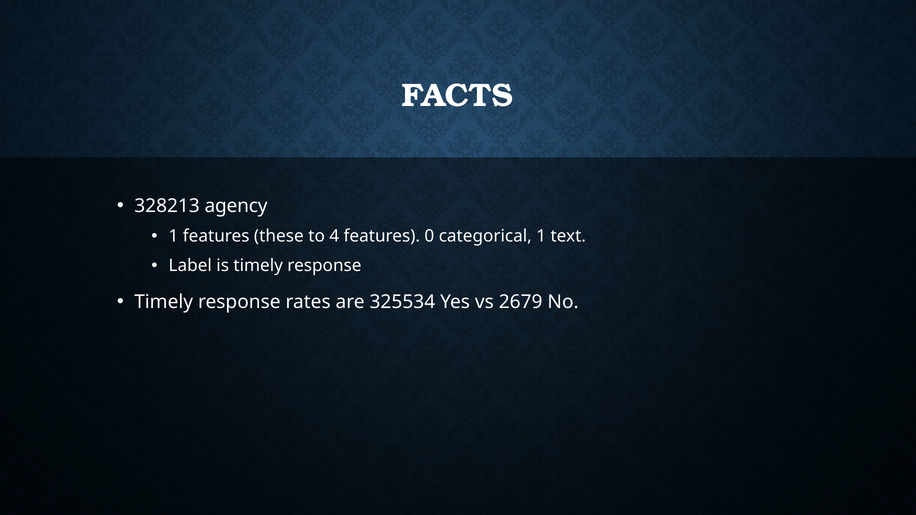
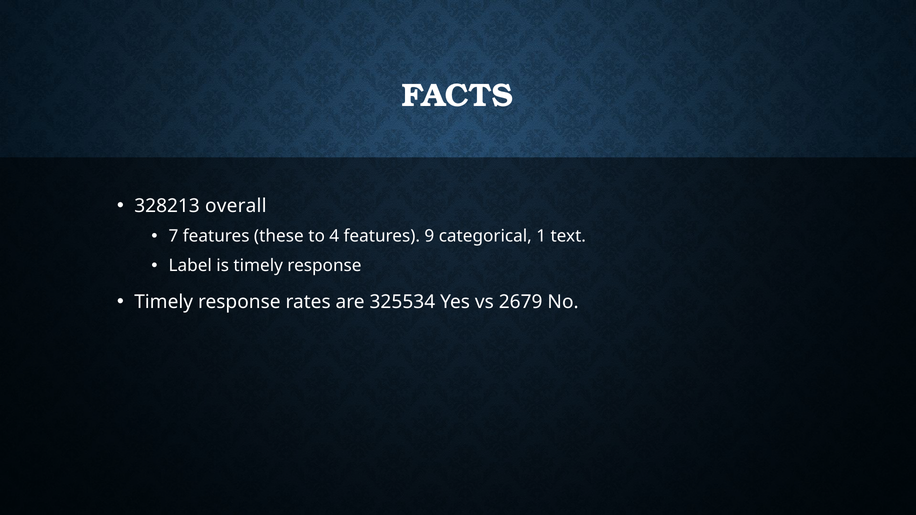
agency: agency -> overall
1 at (174, 236): 1 -> 7
0: 0 -> 9
